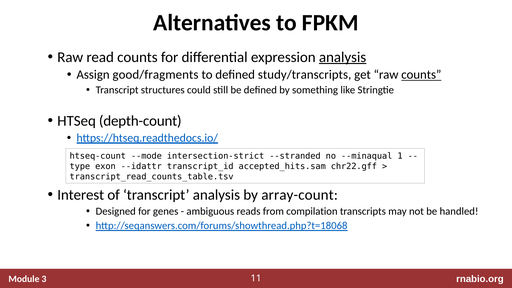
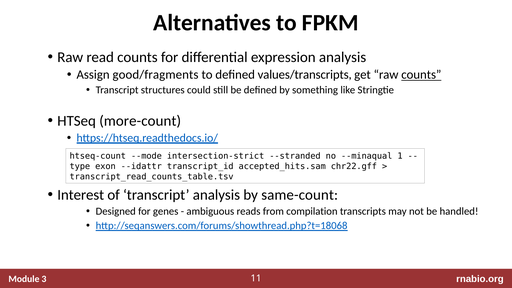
analysis at (343, 57) underline: present -> none
study/transcripts: study/transcripts -> values/transcripts
depth-count: depth-count -> more-count
array-count: array-count -> same-count
